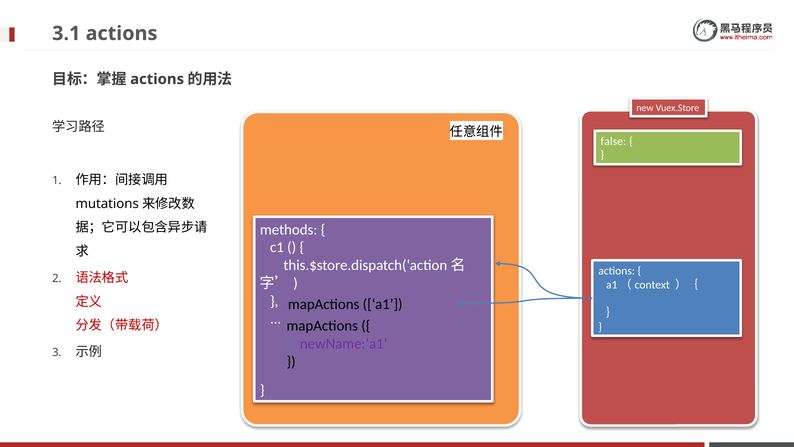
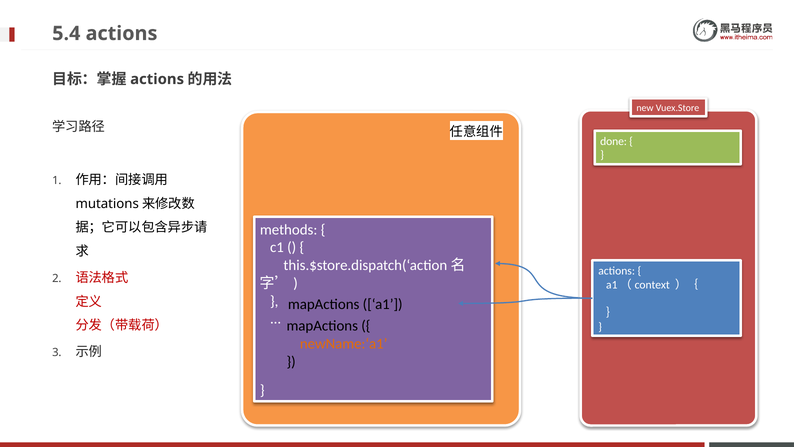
3.1: 3.1 -> 5.4
false: false -> done
newName:‘a1 colour: purple -> orange
